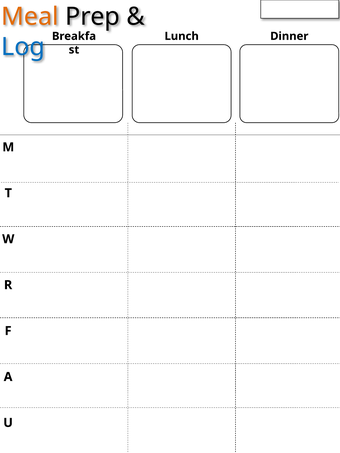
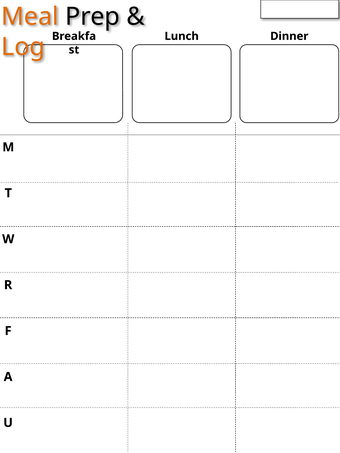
Log colour: blue -> orange
